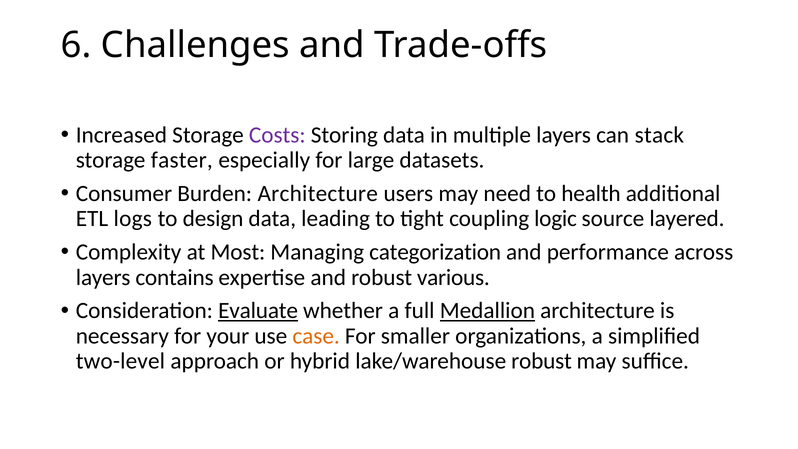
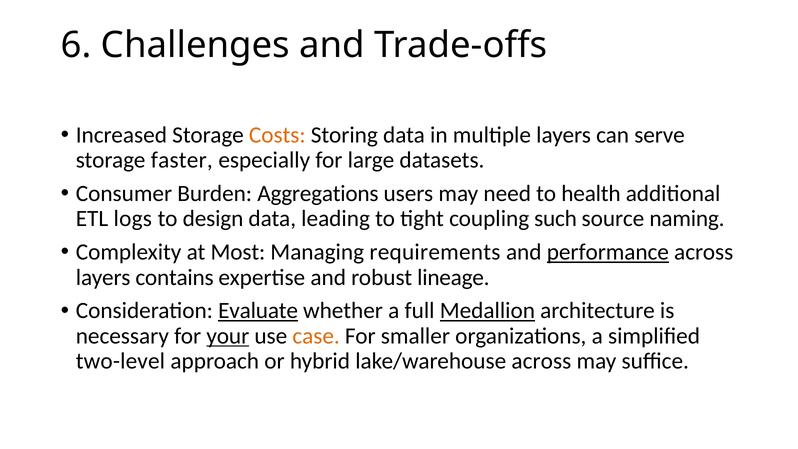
Costs colour: purple -> orange
stack: stack -> serve
Burden Architecture: Architecture -> Aggregations
logic: logic -> such
layered: layered -> naming
categorization: categorization -> requirements
performance underline: none -> present
various: various -> lineage
your underline: none -> present
lake/warehouse robust: robust -> across
